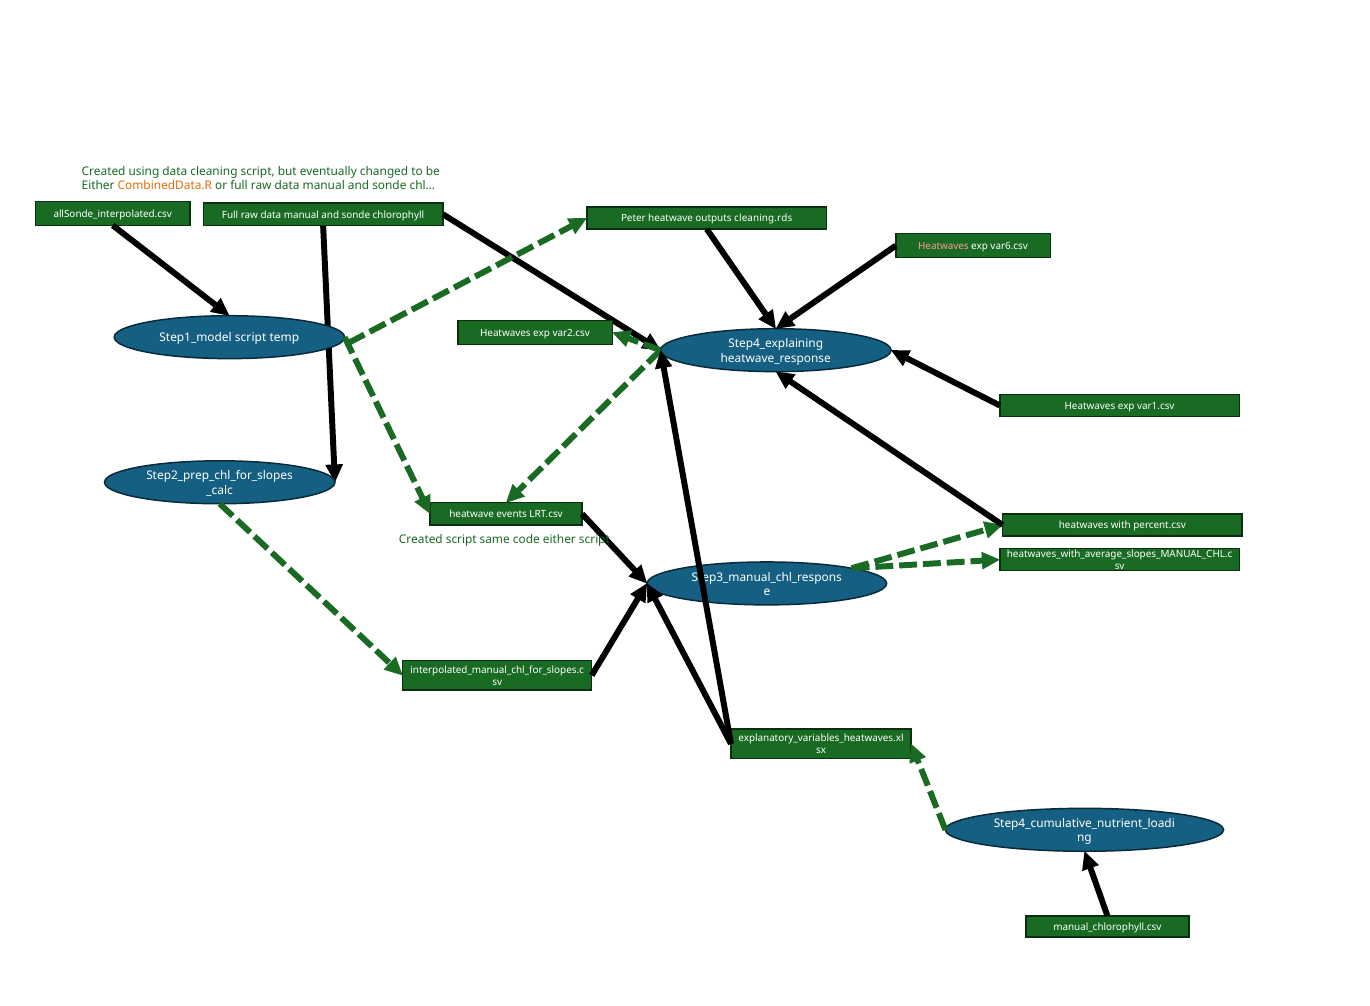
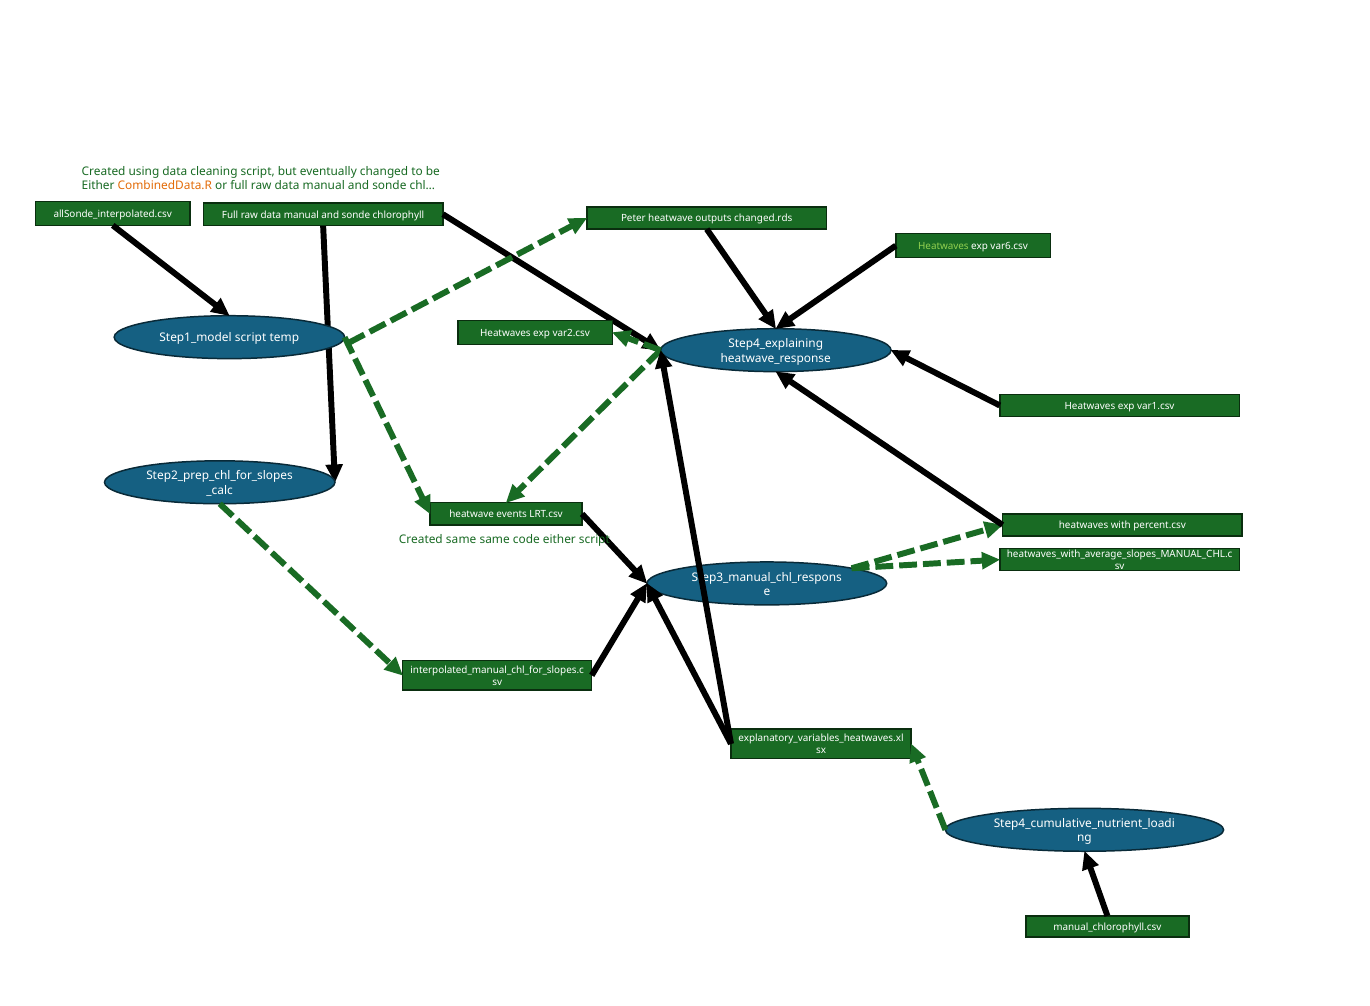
cleaning.rds: cleaning.rds -> changed.rds
Heatwaves at (943, 246) colour: pink -> light green
Created script: script -> same
